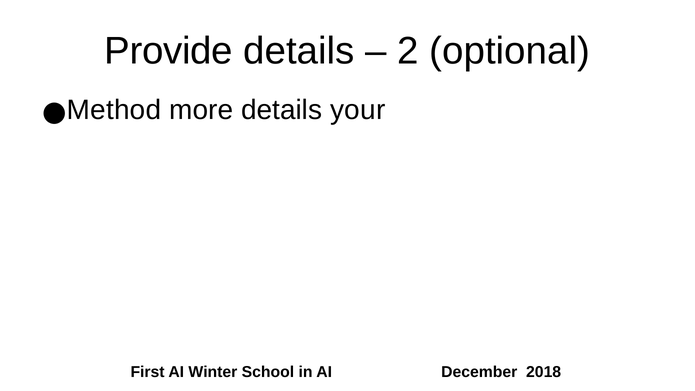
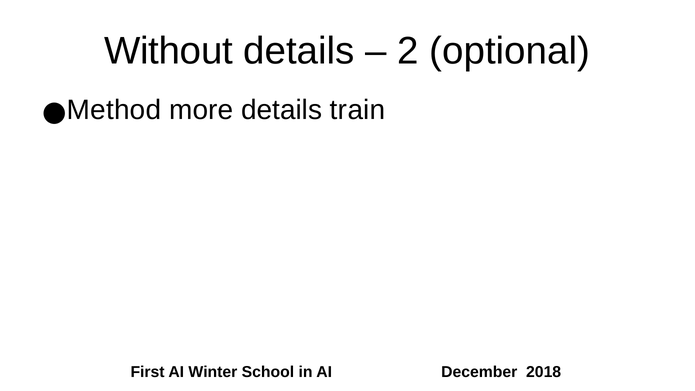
Provide: Provide -> Without
your: your -> train
